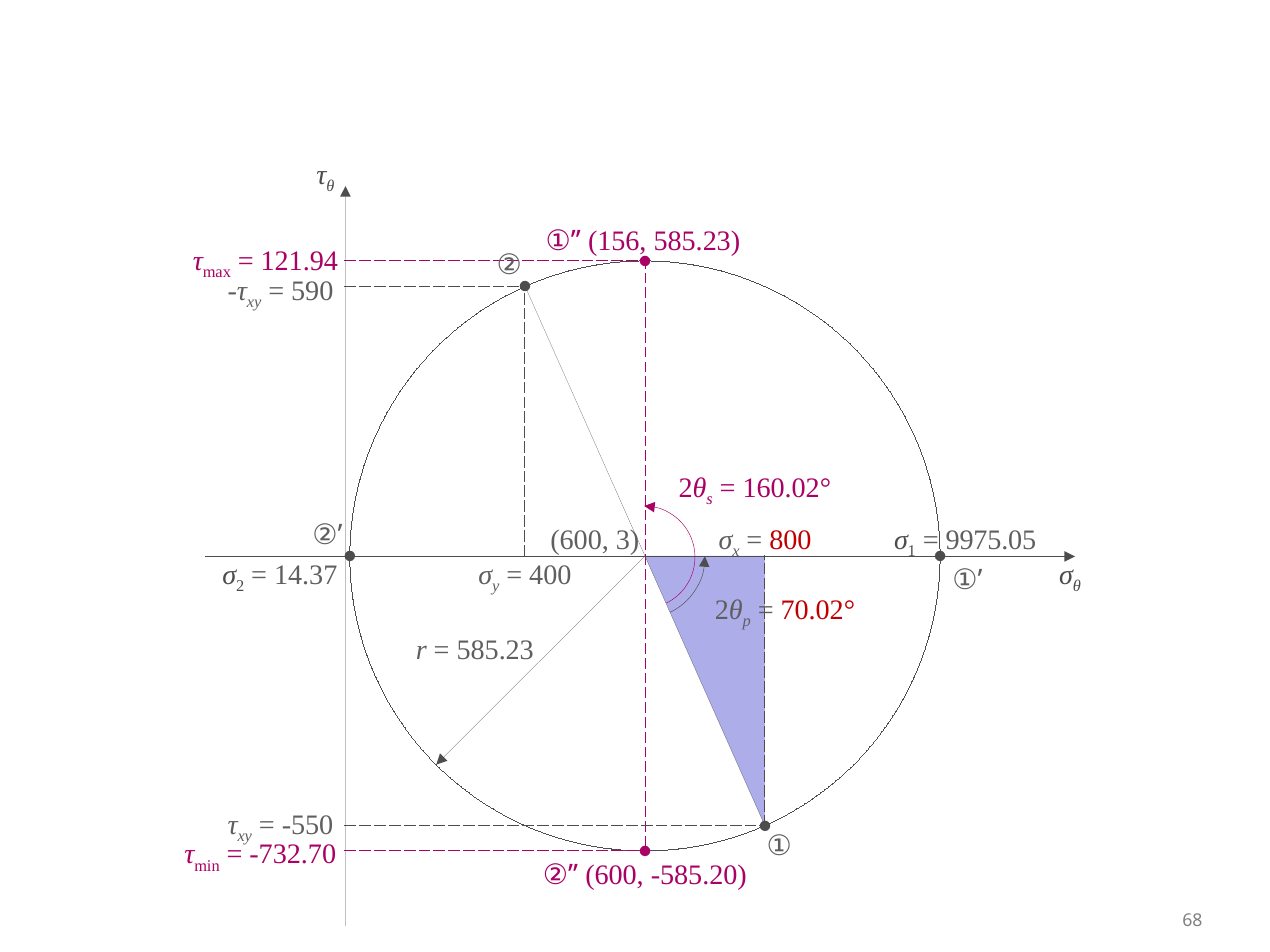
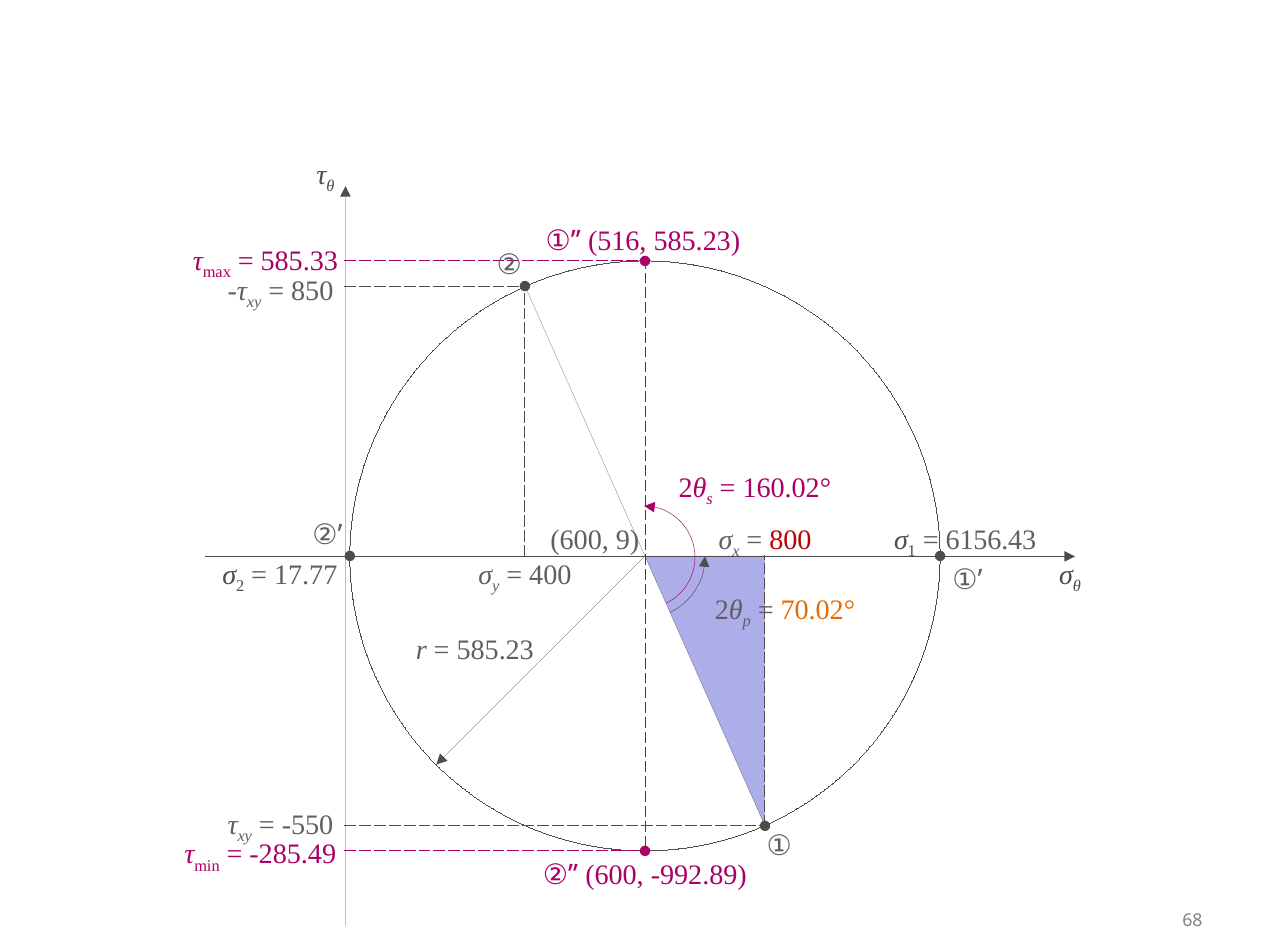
156: 156 -> 516
121.94: 121.94 -> 585.33
590: 590 -> 850
3: 3 -> 9
9975.05: 9975.05 -> 6156.43
14.37: 14.37 -> 17.77
70.02° colour: red -> orange
-732.70: -732.70 -> -285.49
-585.20: -585.20 -> -992.89
